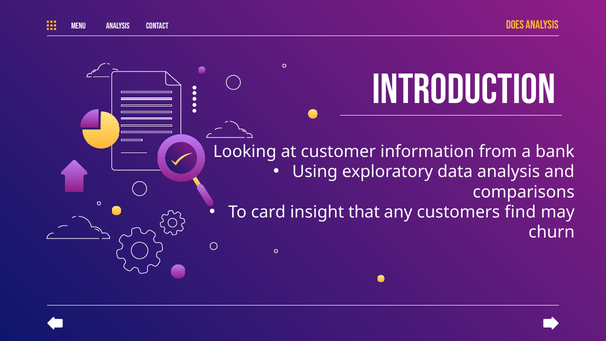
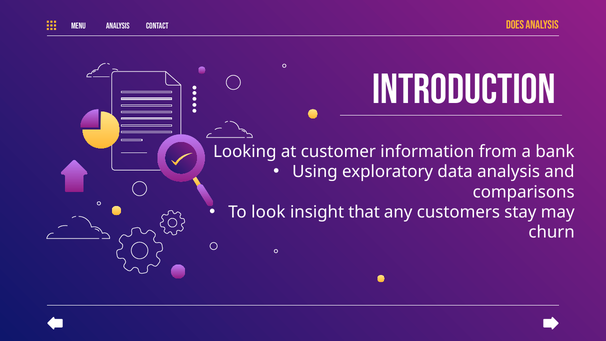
card: card -> look
find: find -> stay
